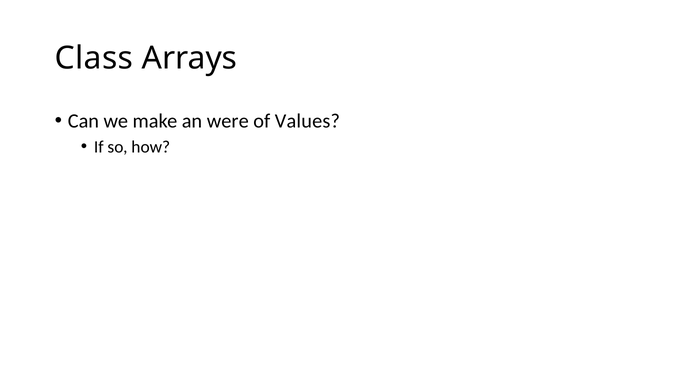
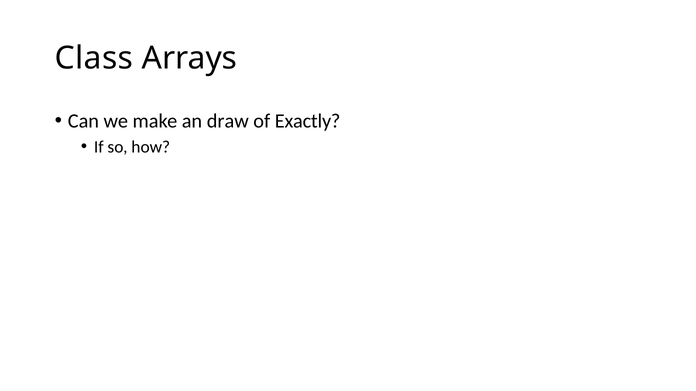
were: were -> draw
Values: Values -> Exactly
